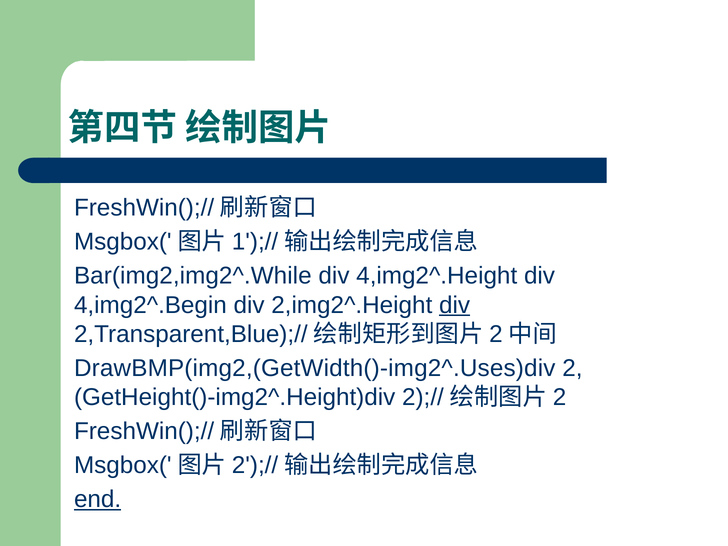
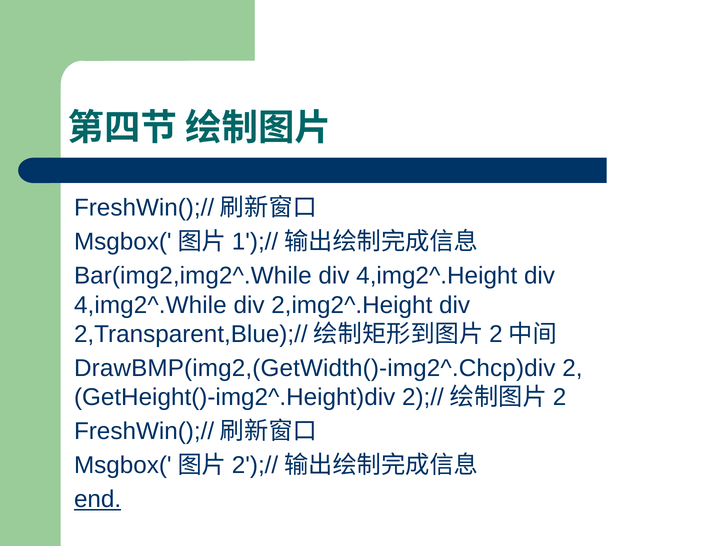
4,img2^.Begin: 4,img2^.Begin -> 4,img2^.While
div at (455, 305) underline: present -> none
DrawBMP(img2,(GetWidth()-img2^.Uses)div: DrawBMP(img2,(GetWidth()-img2^.Uses)div -> DrawBMP(img2,(GetWidth()-img2^.Chcp)div
